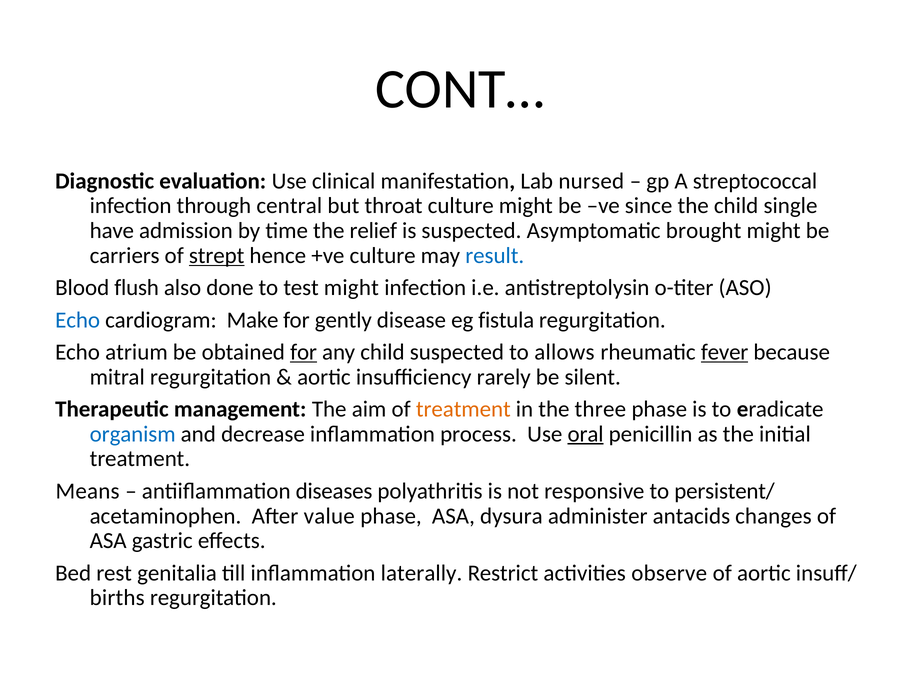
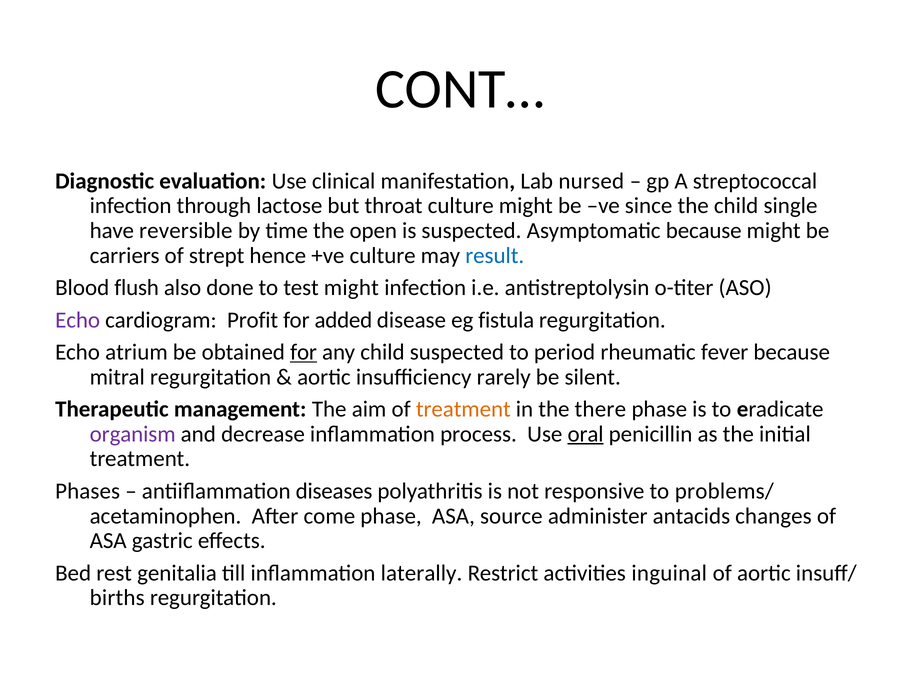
central: central -> lactose
admission: admission -> reversible
relief: relief -> open
Asymptomatic brought: brought -> because
strept underline: present -> none
Echo at (78, 320) colour: blue -> purple
Make: Make -> Profit
gently: gently -> added
allows: allows -> period
fever underline: present -> none
three: three -> there
organism colour: blue -> purple
Means: Means -> Phases
persistent/: persistent/ -> problems/
value: value -> come
dysura: dysura -> source
observe: observe -> inguinal
